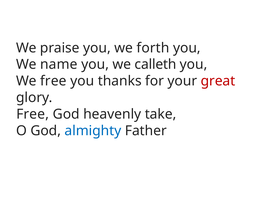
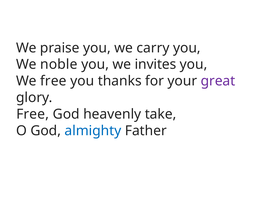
forth: forth -> carry
name: name -> noble
calleth: calleth -> invites
great colour: red -> purple
